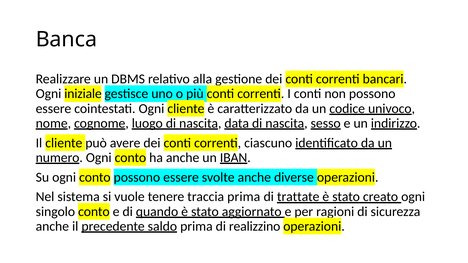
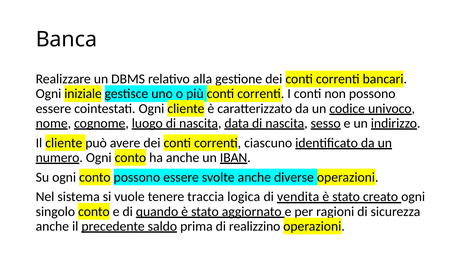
traccia prima: prima -> logica
trattate: trattate -> vendita
